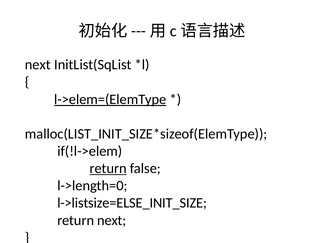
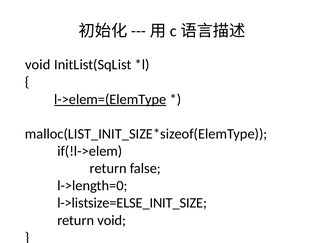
next at (38, 65): next -> void
return at (108, 168) underline: present -> none
return next: next -> void
